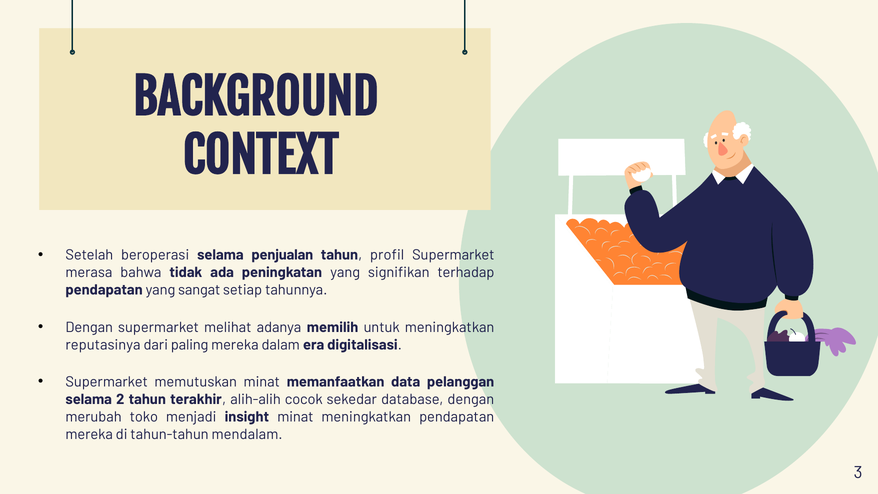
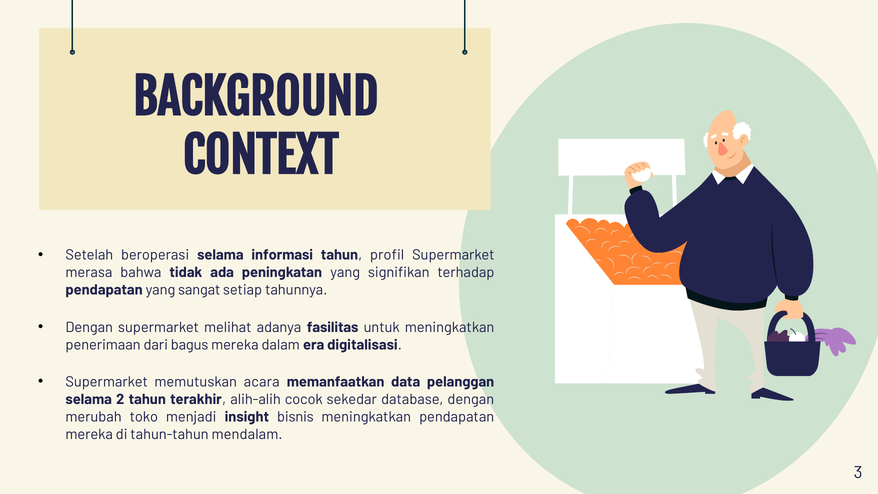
penjualan: penjualan -> informasi
memilih: memilih -> fasilitas
reputasinya: reputasinya -> penerimaan
paling: paling -> bagus
memutuskan minat: minat -> acara
insight minat: minat -> bisnis
